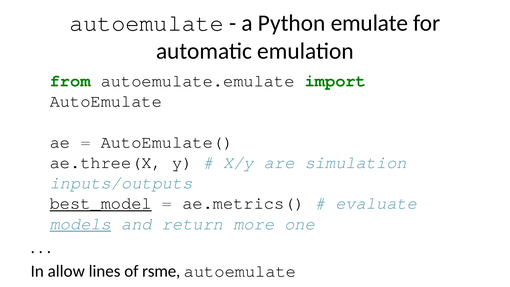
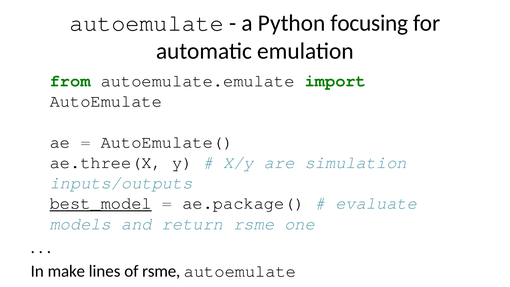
emulate: emulate -> focusing
ae.metrics(: ae.metrics( -> ae.package(
models at (80, 224) underline: present -> none
return more: more -> rsme
allow: allow -> make
